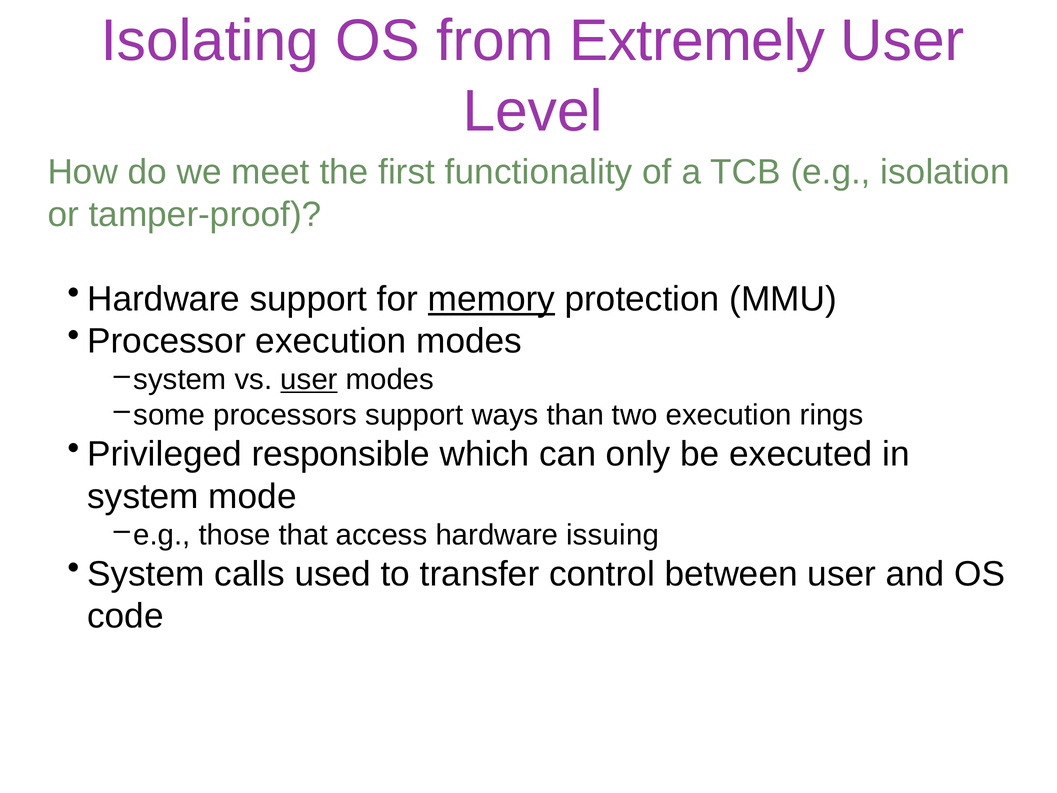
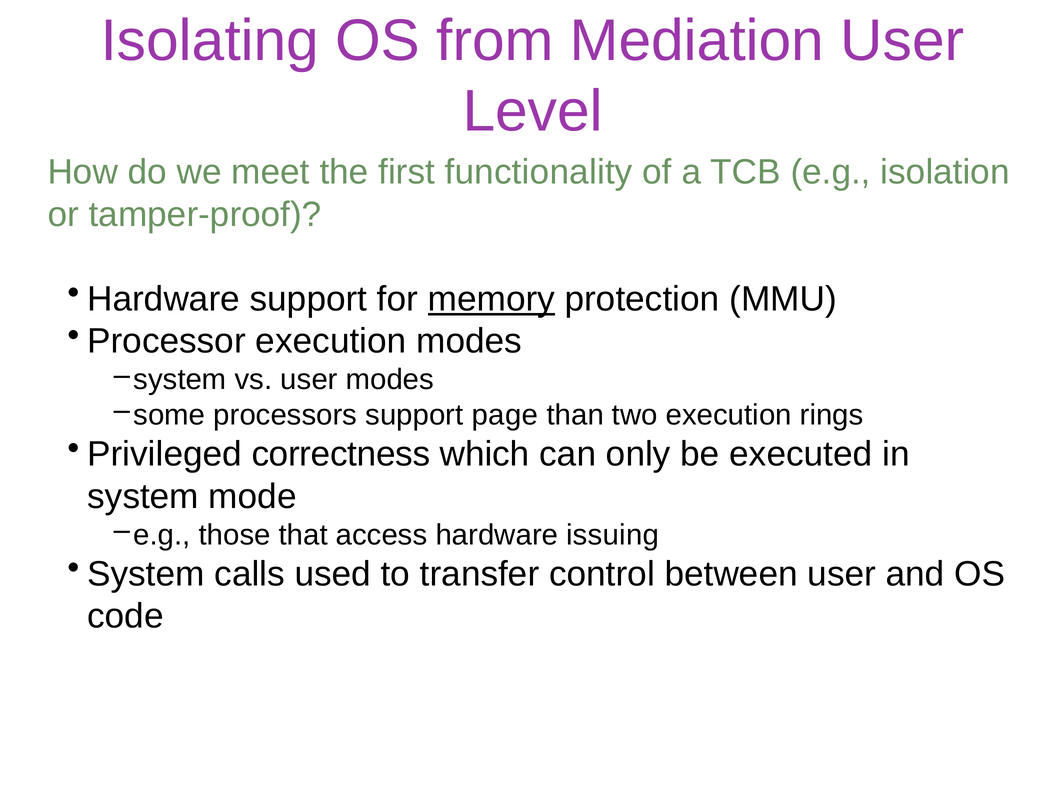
Extremely: Extremely -> Mediation
user at (309, 380) underline: present -> none
ways: ways -> page
responsible: responsible -> correctness
